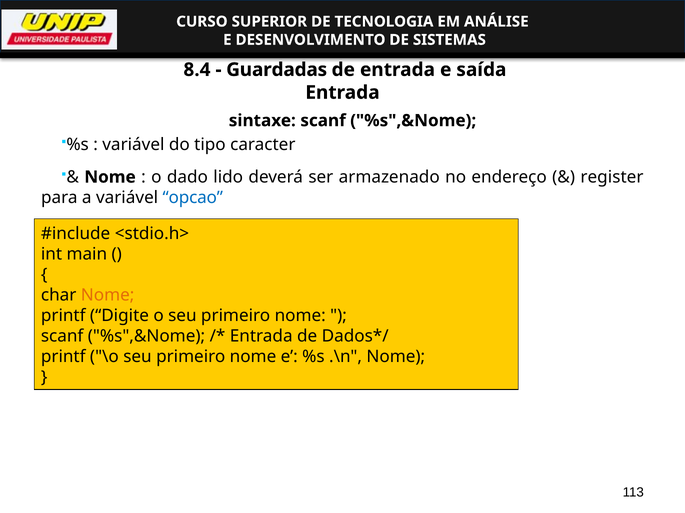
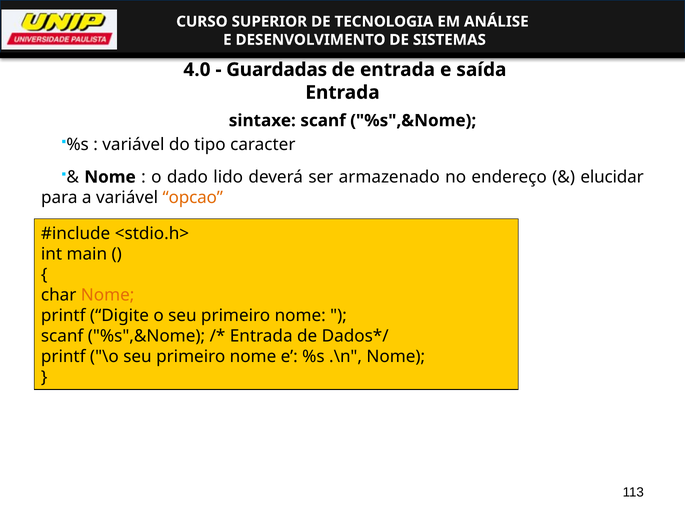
8.4: 8.4 -> 4.0
register: register -> elucidar
opcao colour: blue -> orange
